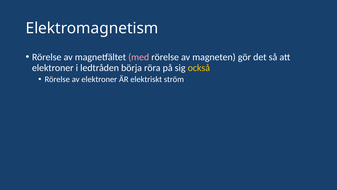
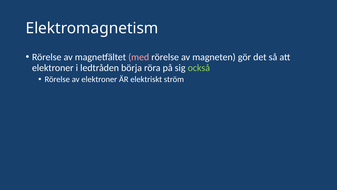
också colour: yellow -> light green
